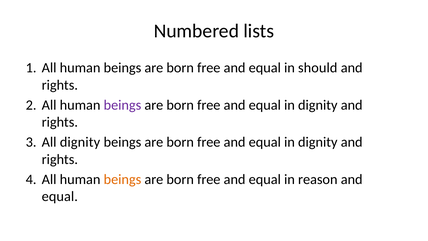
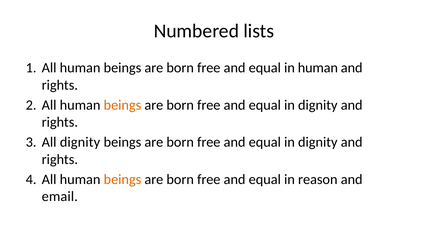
in should: should -> human
beings at (122, 105) colour: purple -> orange
equal at (60, 196): equal -> email
